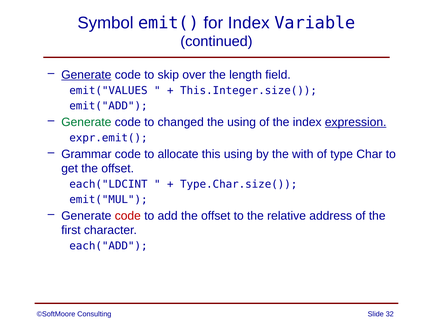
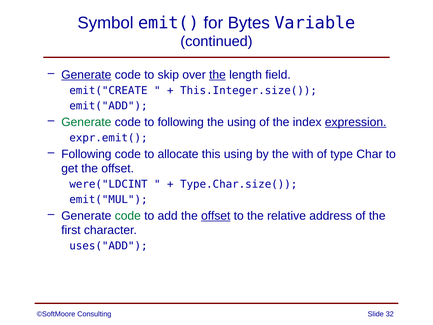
for Index: Index -> Bytes
the at (217, 75) underline: none -> present
emit("VALUES: emit("VALUES -> emit("CREATE
to changed: changed -> following
Grammar at (86, 154): Grammar -> Following
each("LDCINT: each("LDCINT -> were("LDCINT
code at (128, 216) colour: red -> green
offset at (216, 216) underline: none -> present
each("ADD: each("ADD -> uses("ADD
